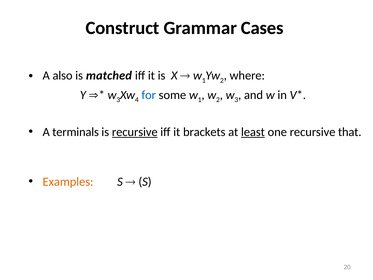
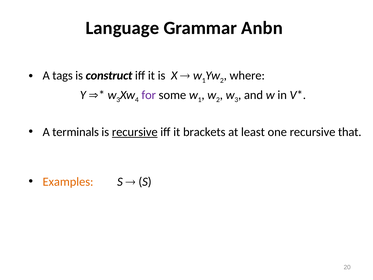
Construct: Construct -> Language
Cases: Cases -> Anbn
also: also -> tags
matched: matched -> construct
for colour: blue -> purple
least underline: present -> none
